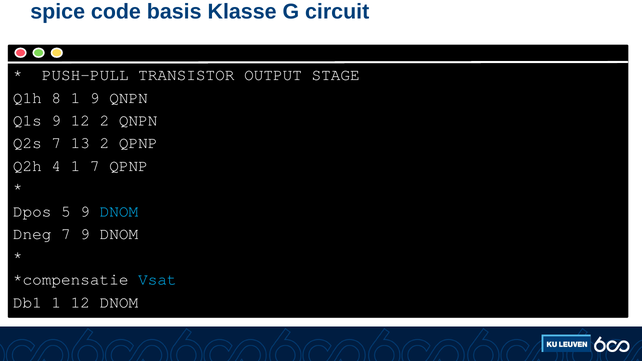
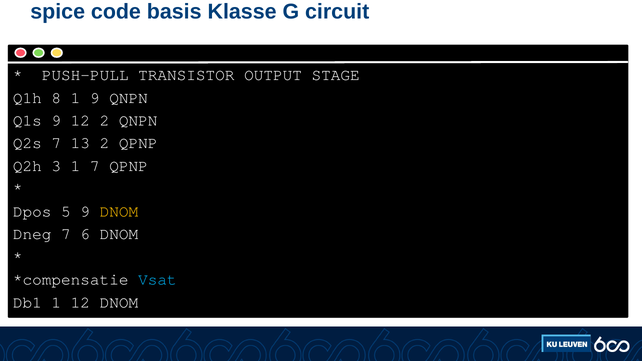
4: 4 -> 3
DNOM at (119, 211) colour: light blue -> yellow
7 9: 9 -> 6
